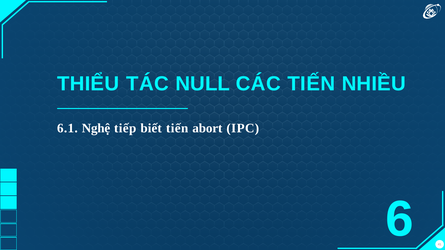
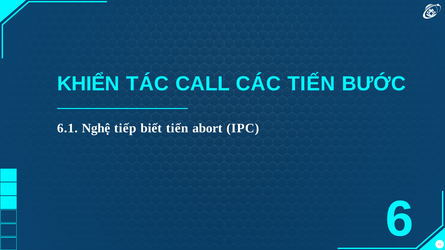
THIỂU: THIỂU -> KHIỂN
NULL: NULL -> CALL
NHIỀU: NHIỀU -> BƯỚC
